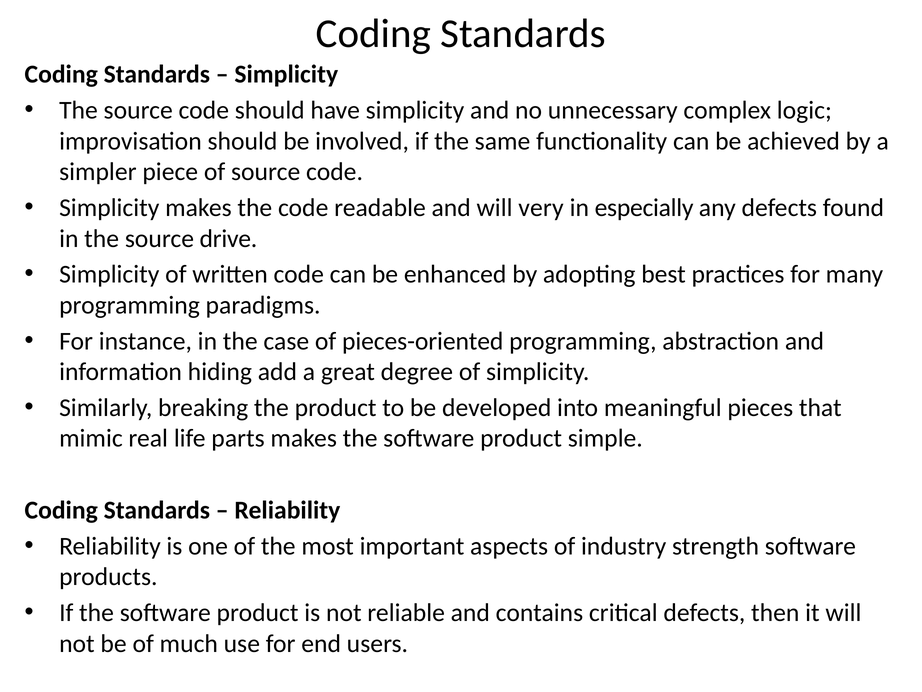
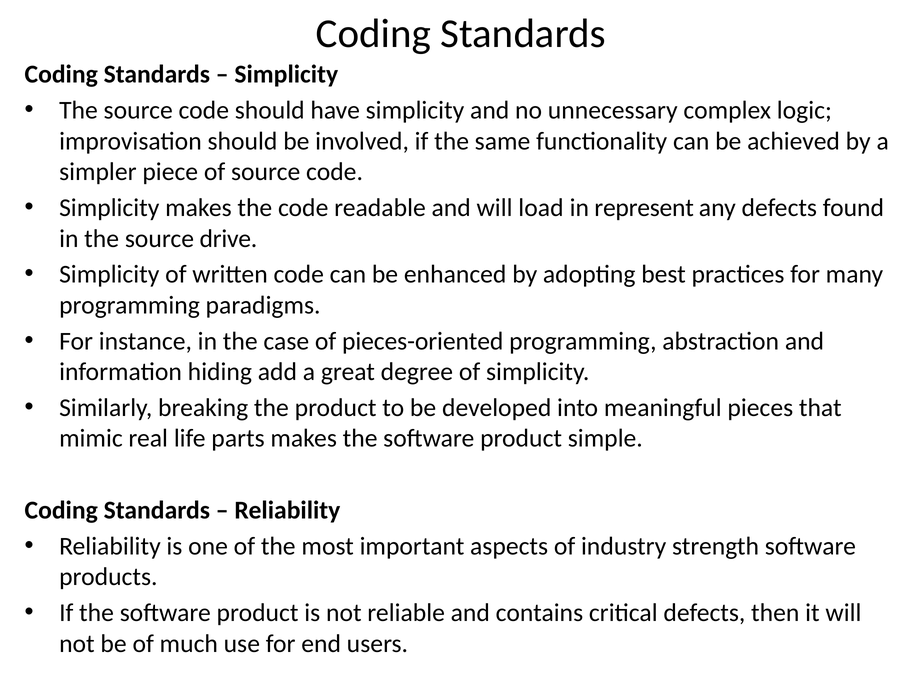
very: very -> load
especially: especially -> represent
